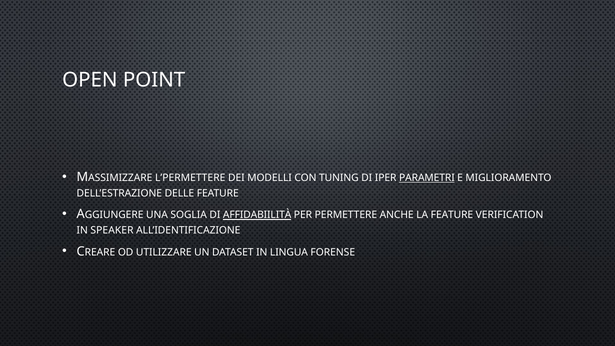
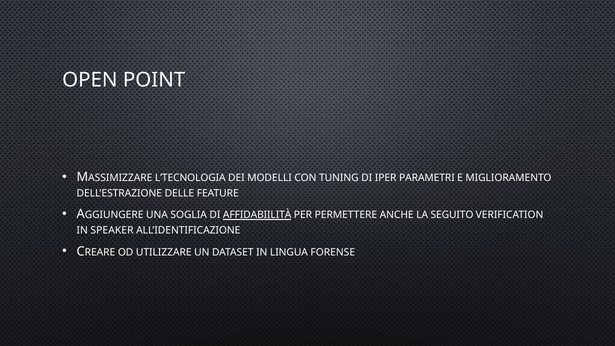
L’PERMETTERE: L’PERMETTERE -> L’TECNOLOGIA
PARAMETRI underline: present -> none
LA FEATURE: FEATURE -> SEGUITO
